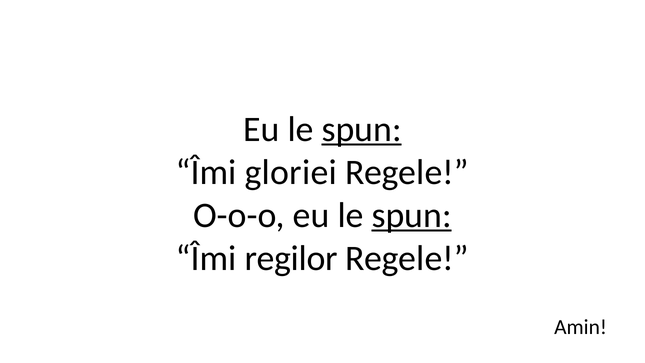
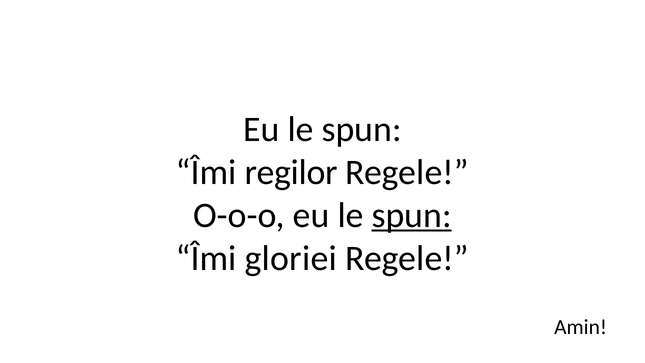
spun at (362, 129) underline: present -> none
gloriei: gloriei -> regilor
regilor: regilor -> gloriei
